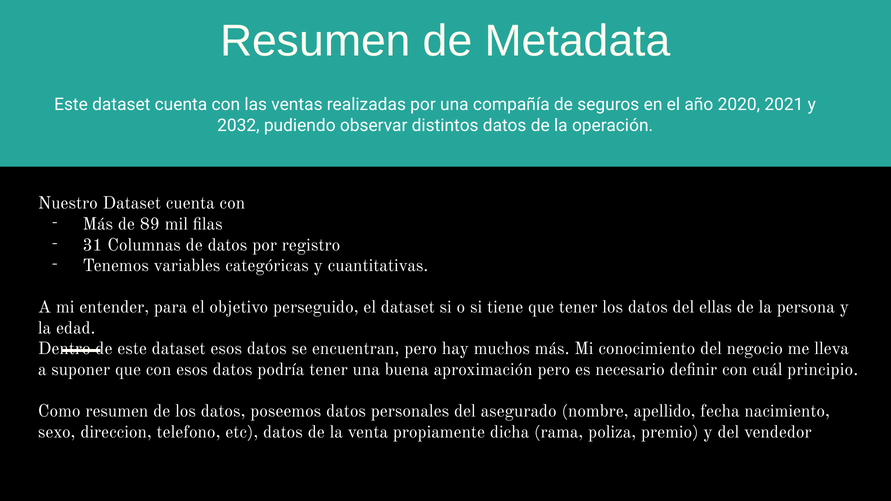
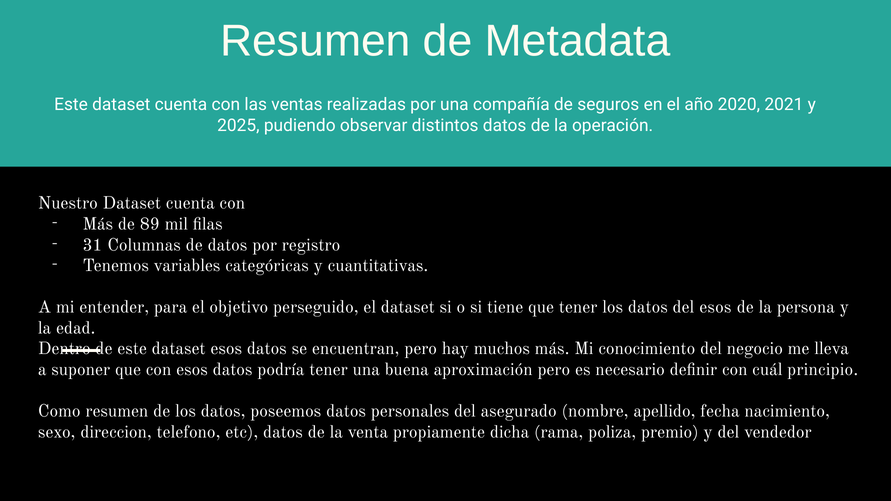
2032: 2032 -> 2025
del ellas: ellas -> esos
